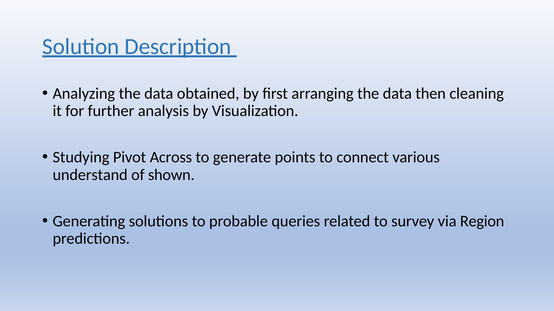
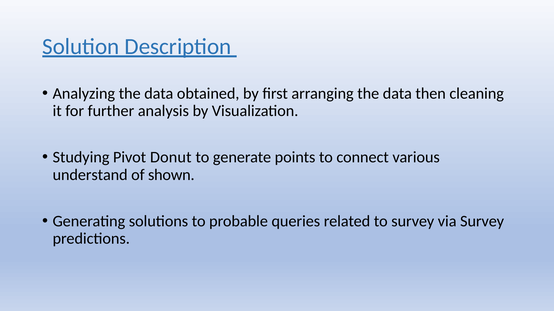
Across: Across -> Donut
via Region: Region -> Survey
